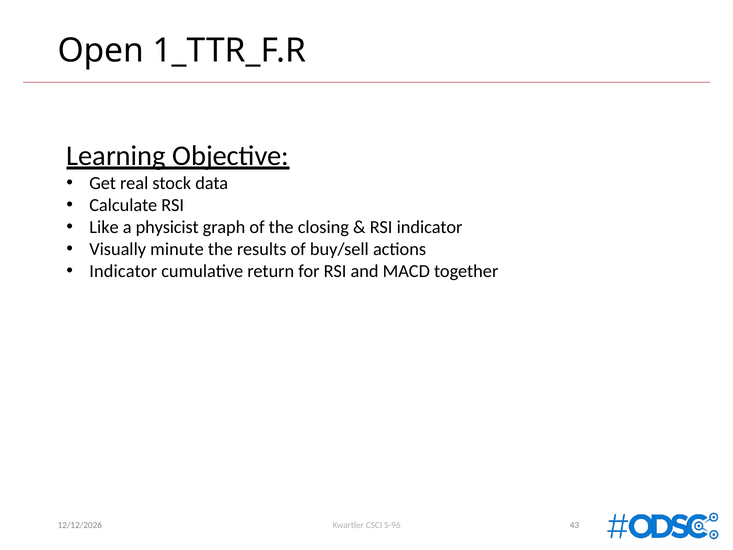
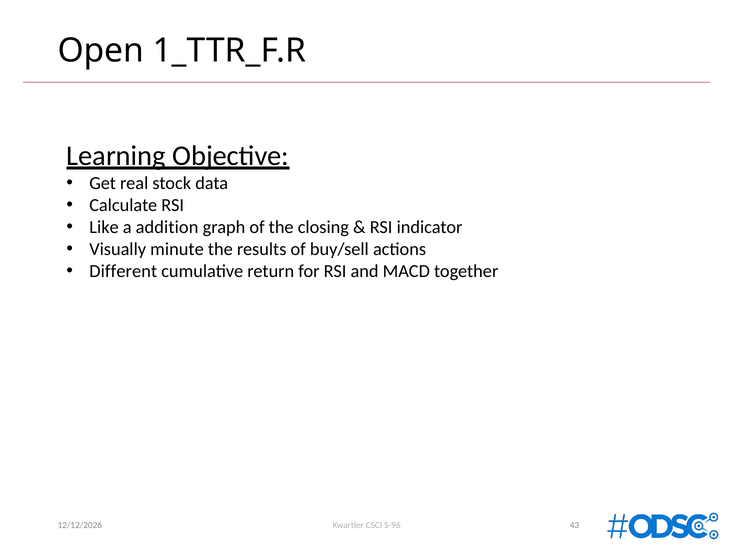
physicist: physicist -> addition
Indicator at (123, 271): Indicator -> Different
